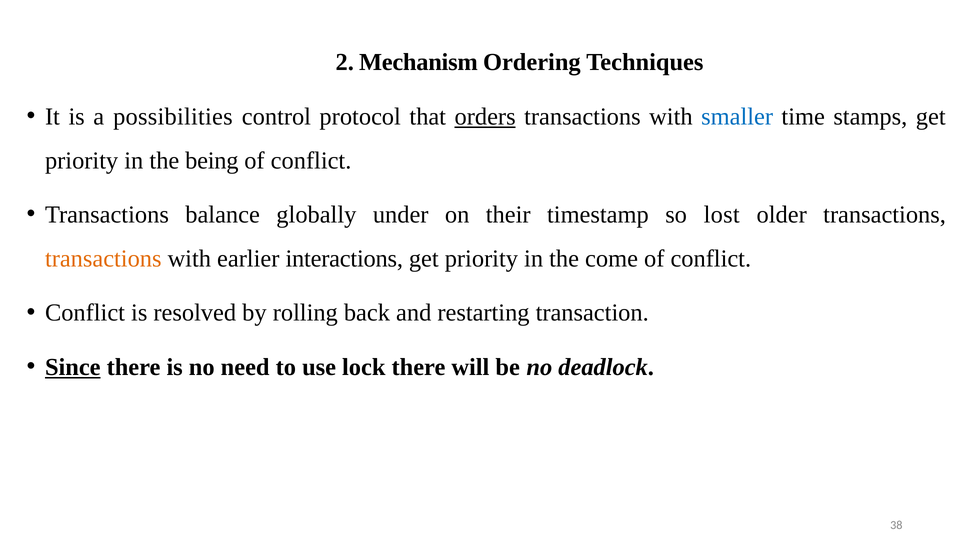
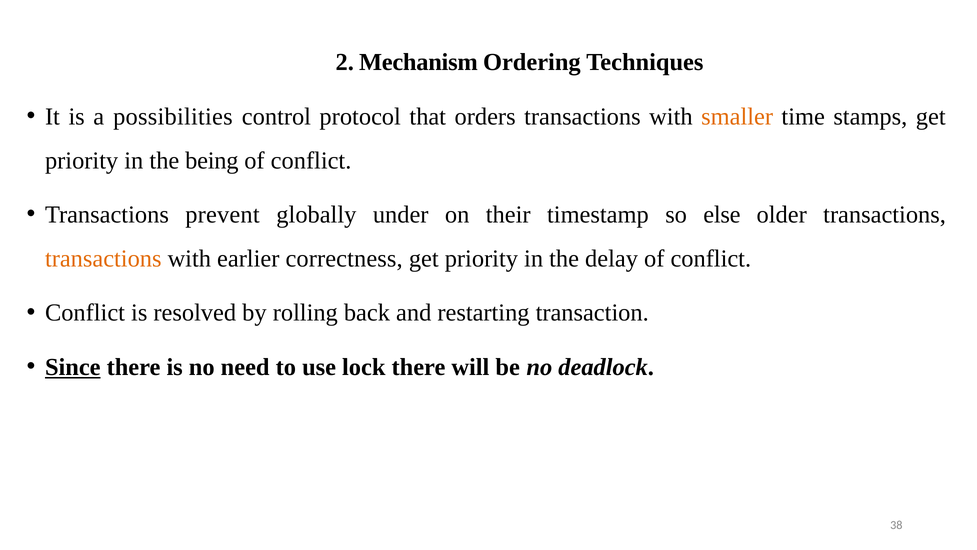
orders underline: present -> none
smaller colour: blue -> orange
balance: balance -> prevent
lost: lost -> else
interactions: interactions -> correctness
come: come -> delay
